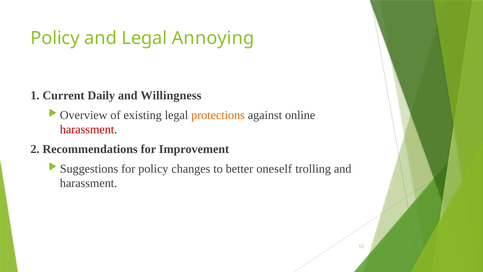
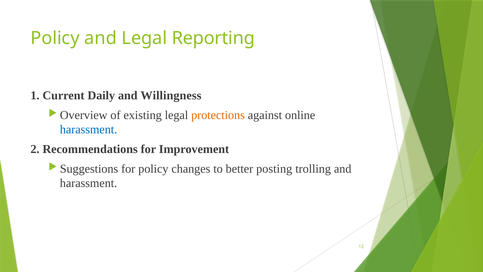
Annoying: Annoying -> Reporting
harassment at (89, 130) colour: red -> blue
oneself: oneself -> posting
